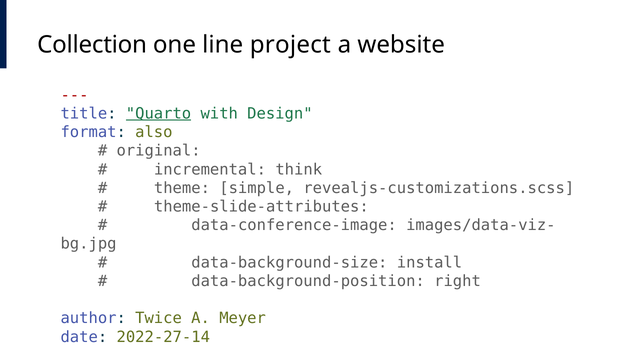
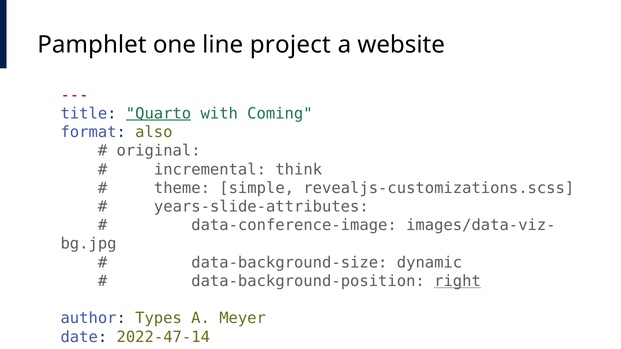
Collection: Collection -> Pamphlet
Design: Design -> Coming
theme-slide-attributes: theme-slide-attributes -> years-slide-attributes
install: install -> dynamic
right underline: none -> present
Twice: Twice -> Types
2022-27-14: 2022-27-14 -> 2022-47-14
